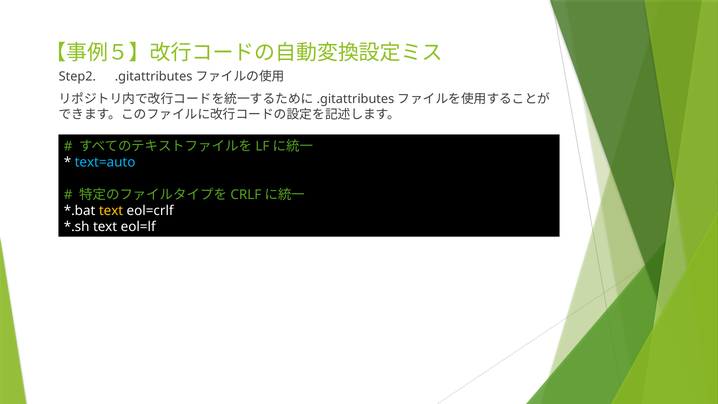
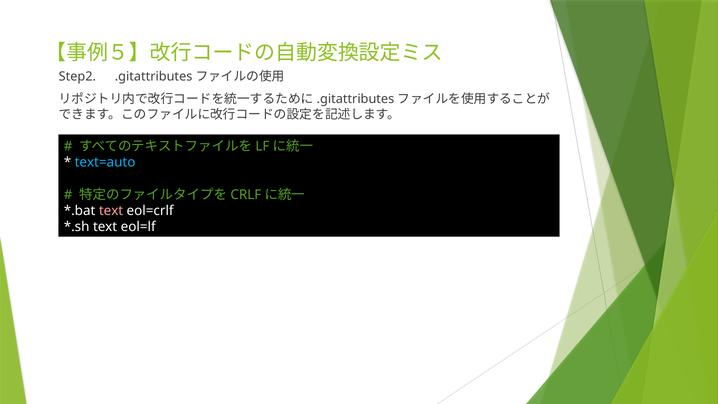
text at (111, 211) colour: yellow -> pink
